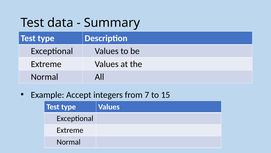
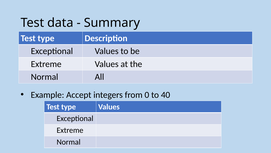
7: 7 -> 0
15: 15 -> 40
